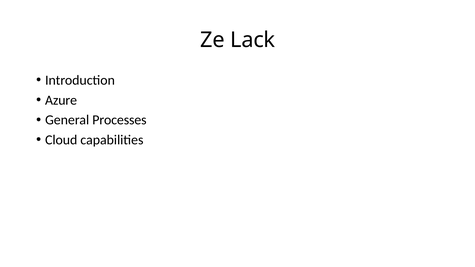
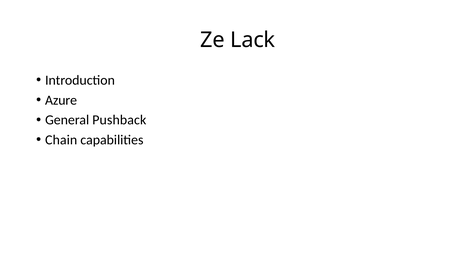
Processes: Processes -> Pushback
Cloud: Cloud -> Chain
